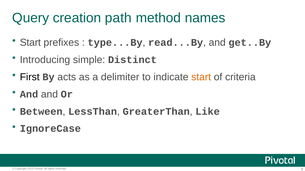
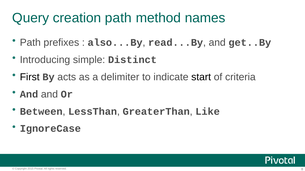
Start at (30, 43): Start -> Path
type...By: type...By -> also...By
start at (201, 77) colour: orange -> black
